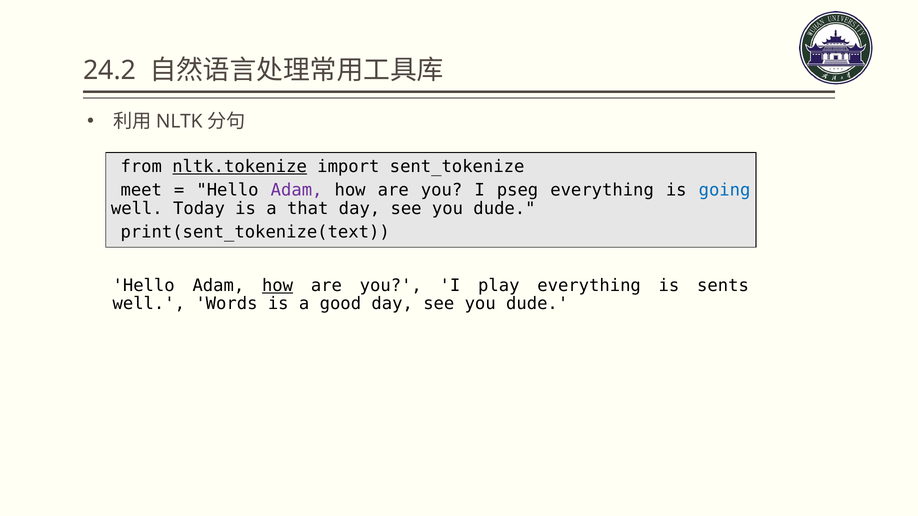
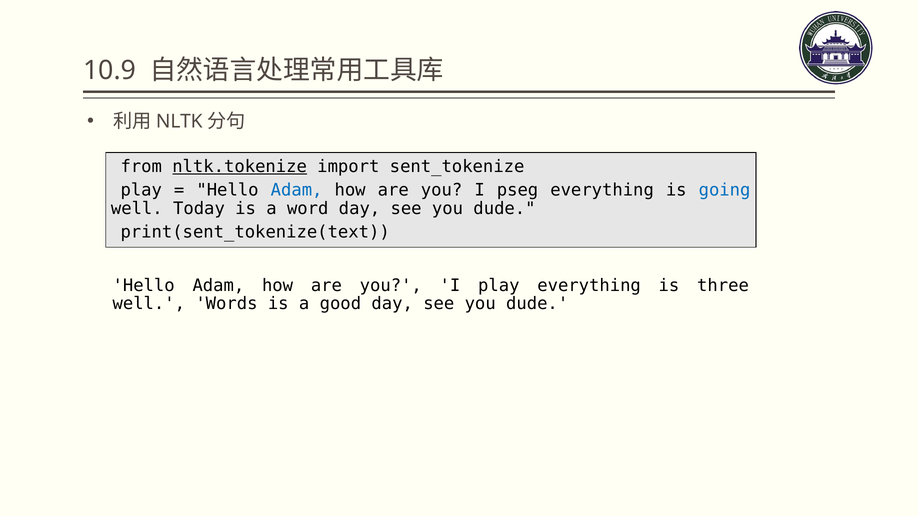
24.2: 24.2 -> 10.9
meet at (141, 190): meet -> play
Adam at (297, 190) colour: purple -> blue
that: that -> word
how at (278, 286) underline: present -> none
sents: sents -> three
